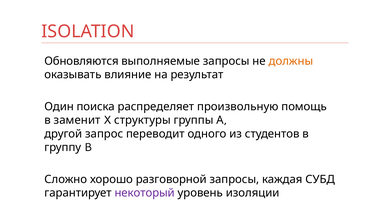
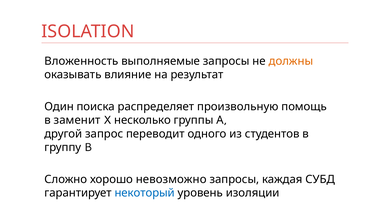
Обновляются: Обновляются -> Вложенность
структуры: структуры -> несколько
разговорной: разговорной -> невозможно
некоторый colour: purple -> blue
